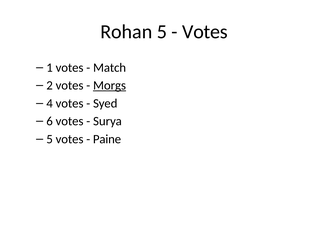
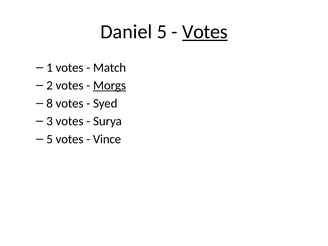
Rohan: Rohan -> Daniel
Votes at (205, 32) underline: none -> present
4: 4 -> 8
6: 6 -> 3
Paine: Paine -> Vince
